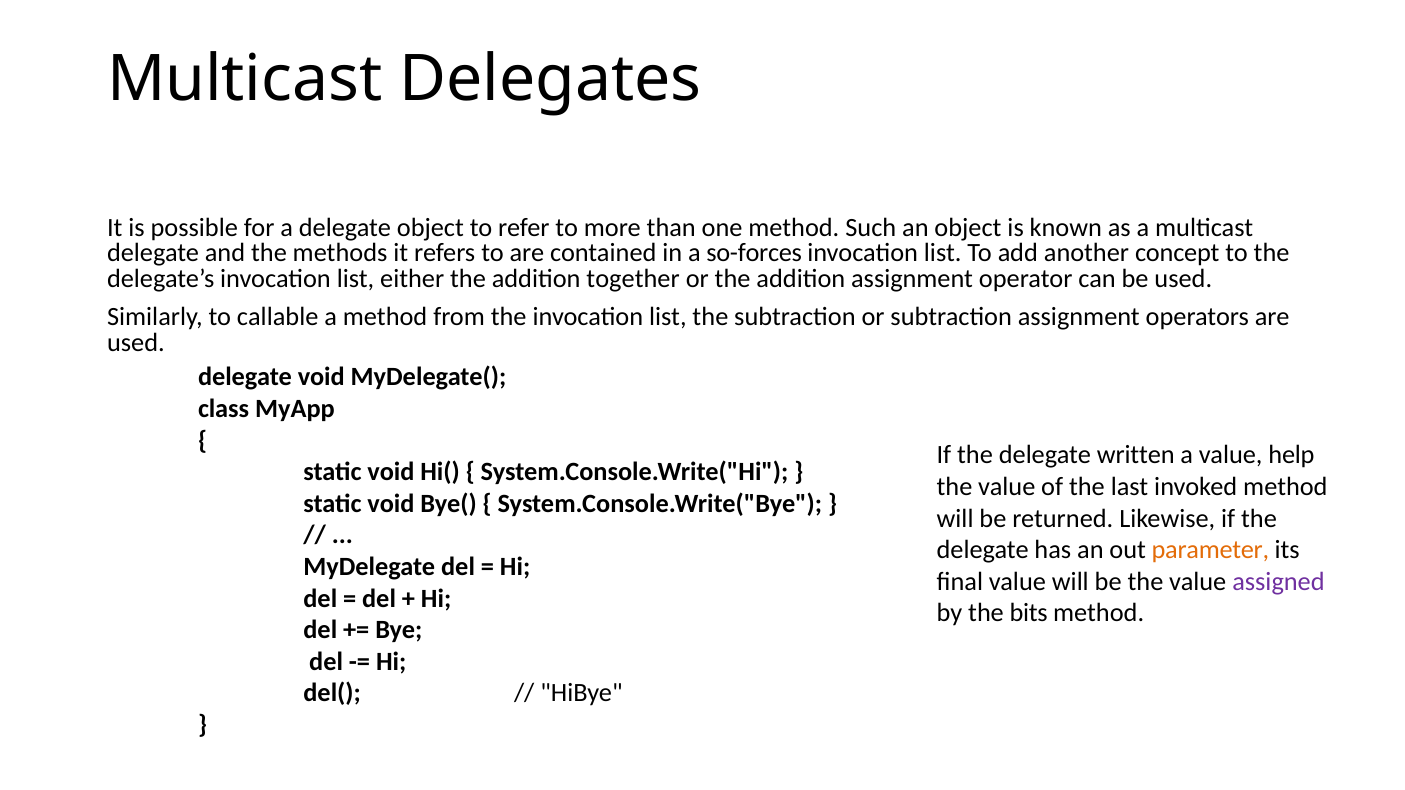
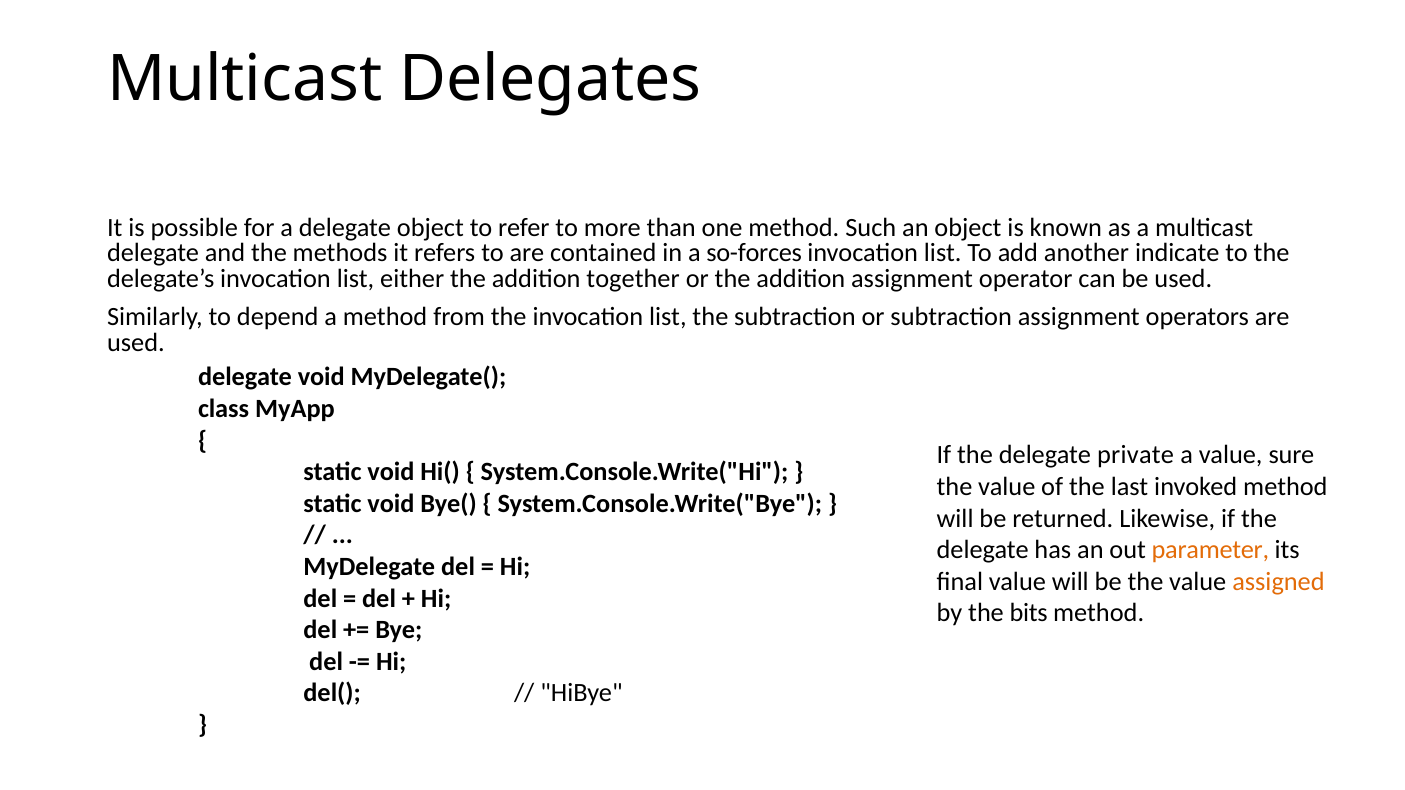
concept: concept -> indicate
callable: callable -> depend
written: written -> private
help: help -> sure
assigned colour: purple -> orange
